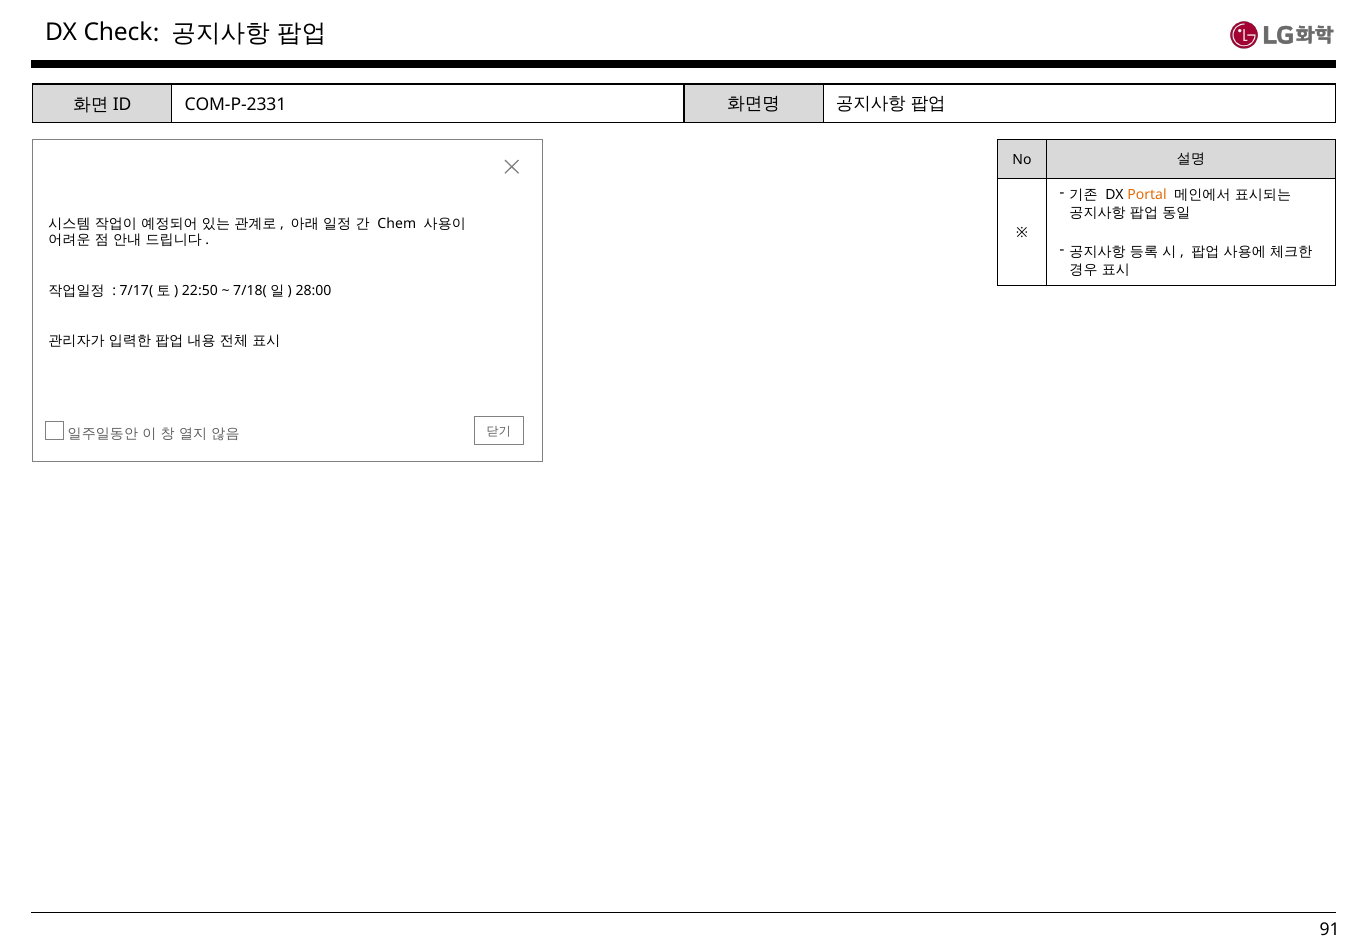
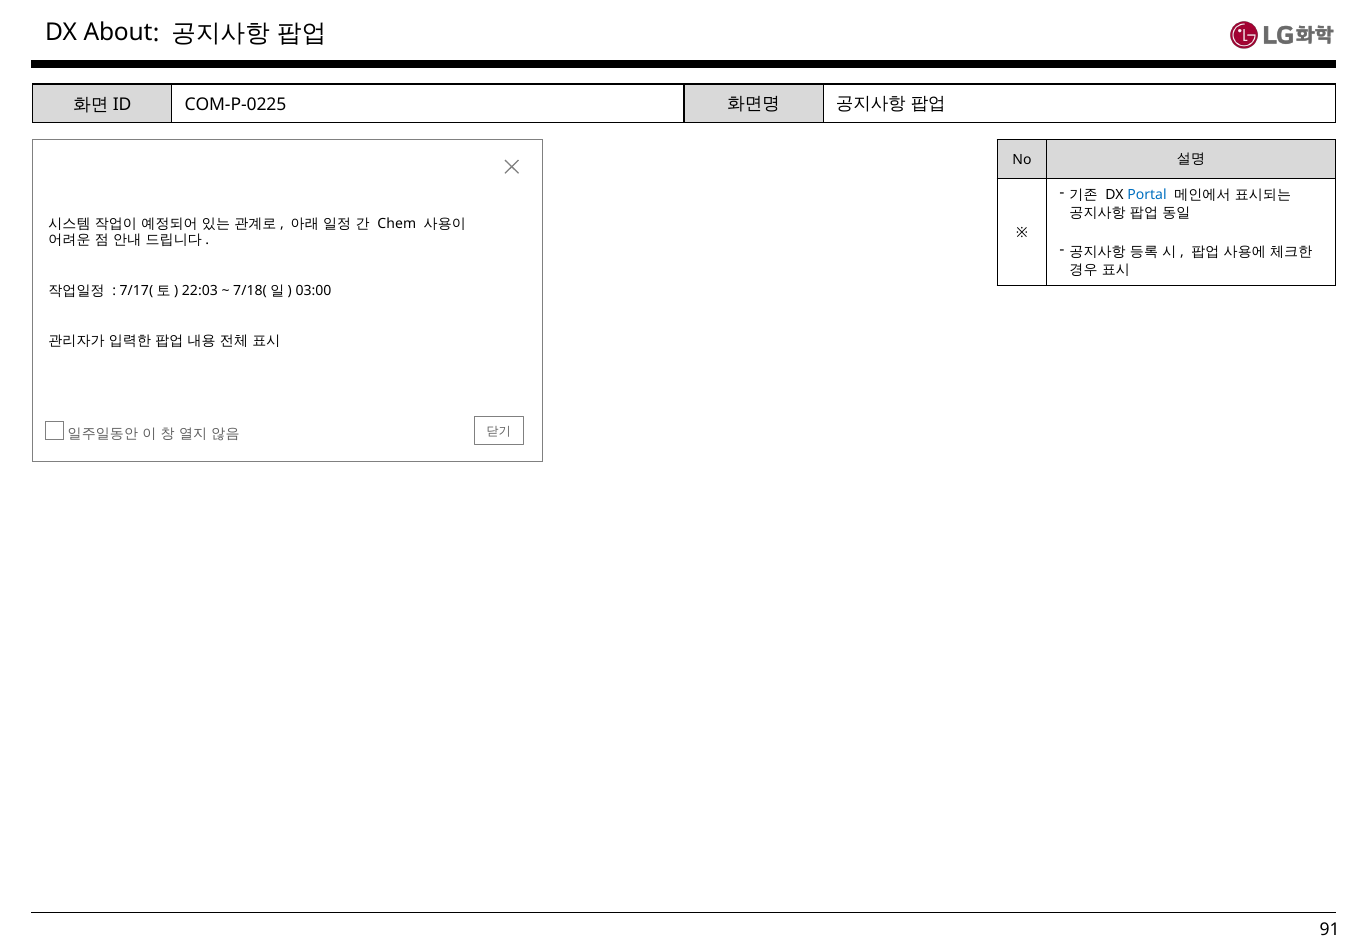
Check: Check -> About
COM-P-2331: COM-P-2331 -> COM-P-0225
Portal colour: orange -> blue
22:50: 22:50 -> 22:03
28:00: 28:00 -> 03:00
